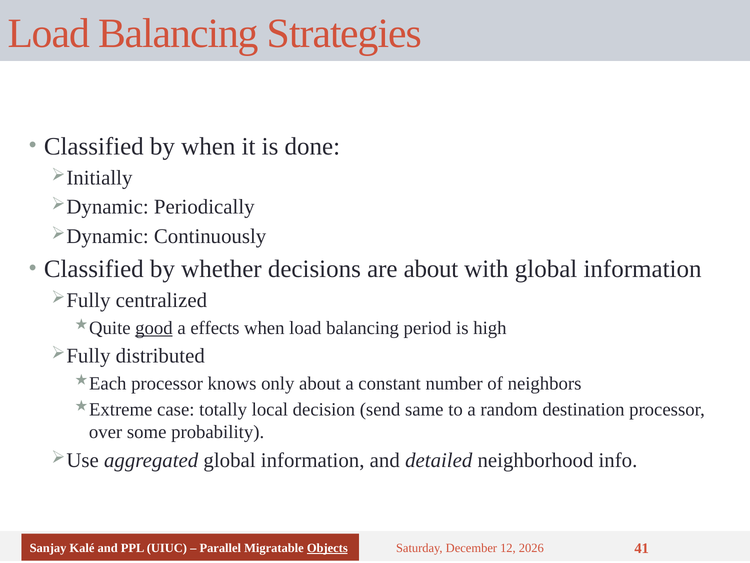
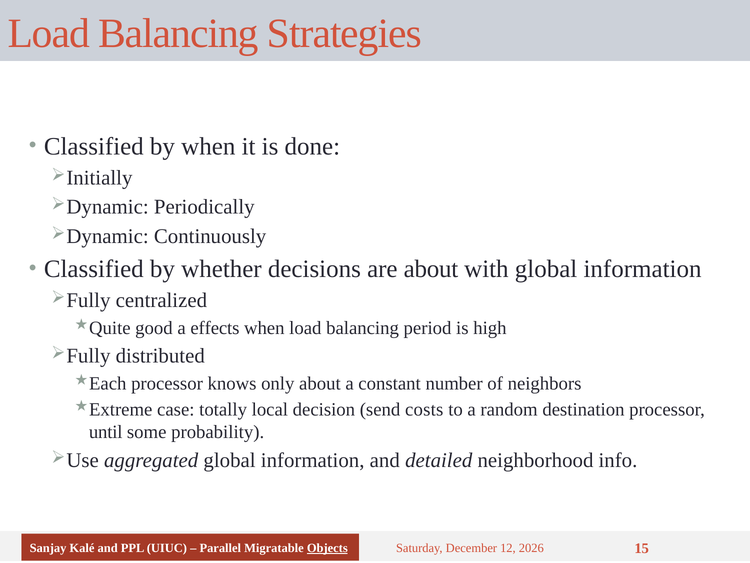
good underline: present -> none
same: same -> costs
over: over -> until
41: 41 -> 15
